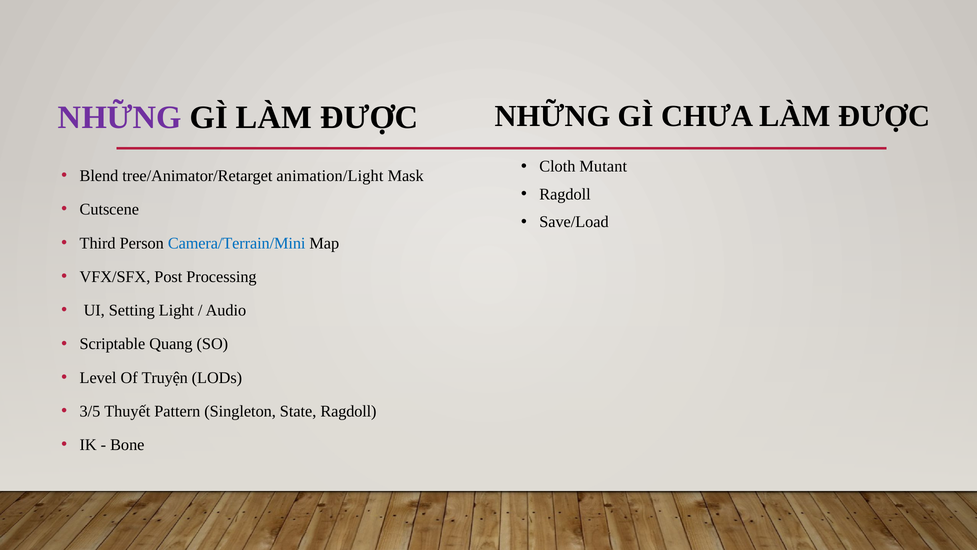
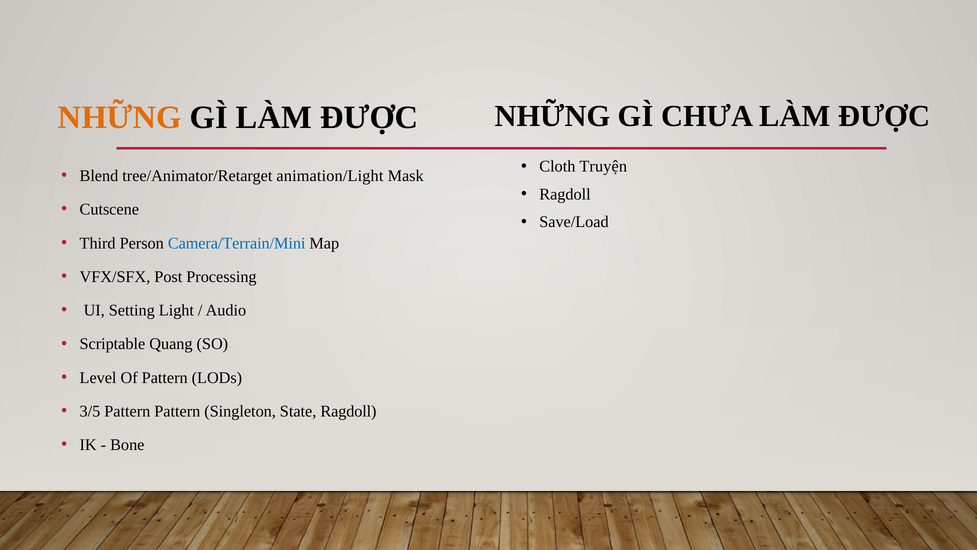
NHỮNG at (120, 117) colour: purple -> orange
Mutant: Mutant -> Truyện
Of Truyện: Truyện -> Pattern
3/5 Thuyết: Thuyết -> Pattern
